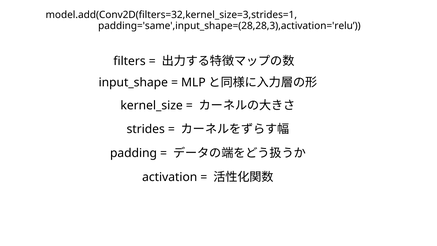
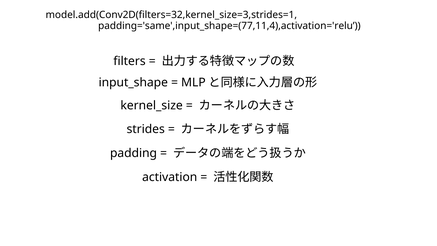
padding='same',input_shape=(28,28,3),activation='relu: padding='same',input_shape=(28,28,3),activation='relu -> padding='same',input_shape=(77,11,4),activation='relu
